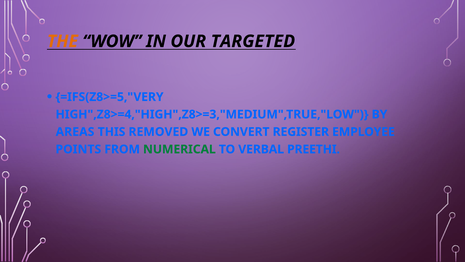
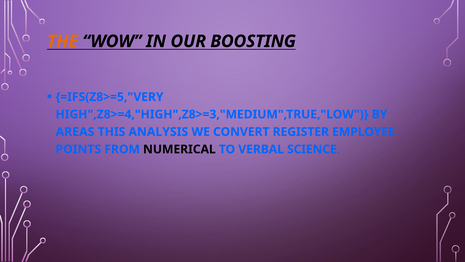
TARGETED: TARGETED -> BOOSTING
REMOVED: REMOVED -> ANALYSIS
NUMERICAL colour: green -> black
PREETHI: PREETHI -> SCIENCE
